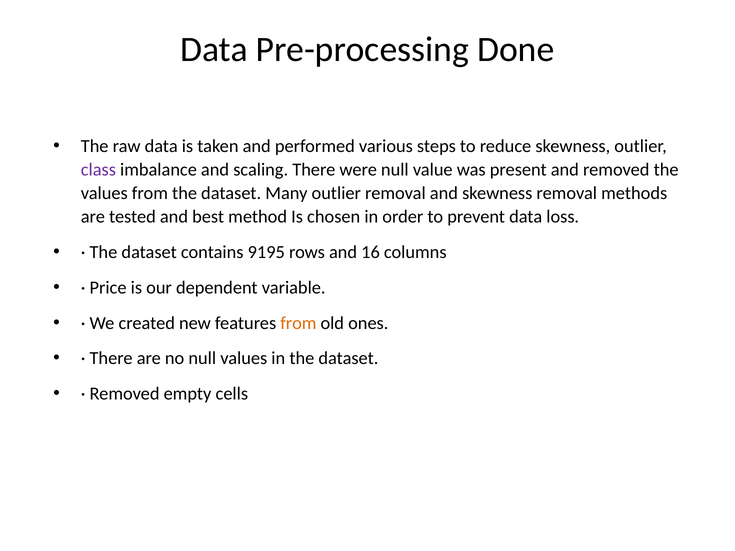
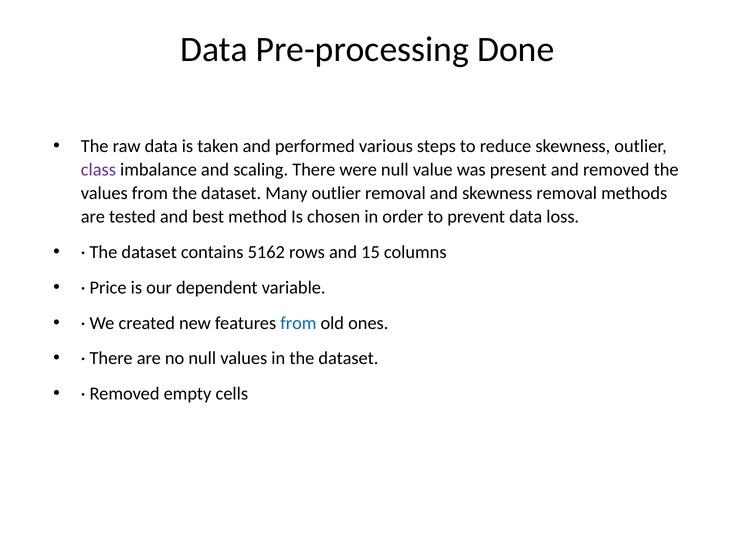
9195: 9195 -> 5162
16: 16 -> 15
from at (298, 323) colour: orange -> blue
